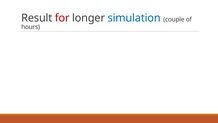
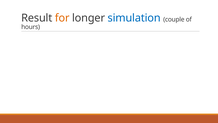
for colour: red -> orange
